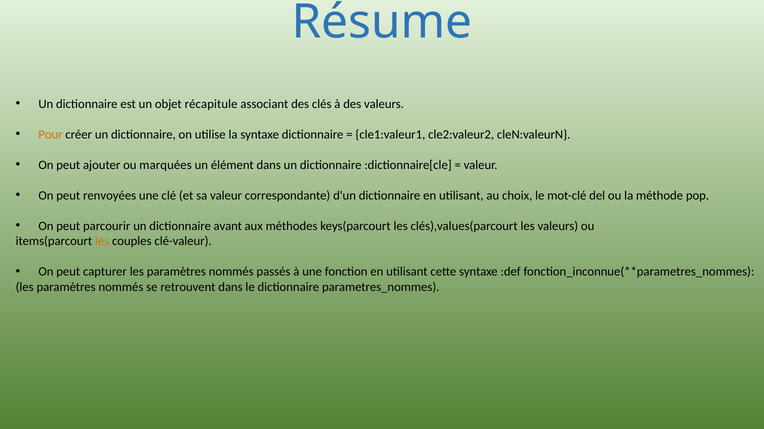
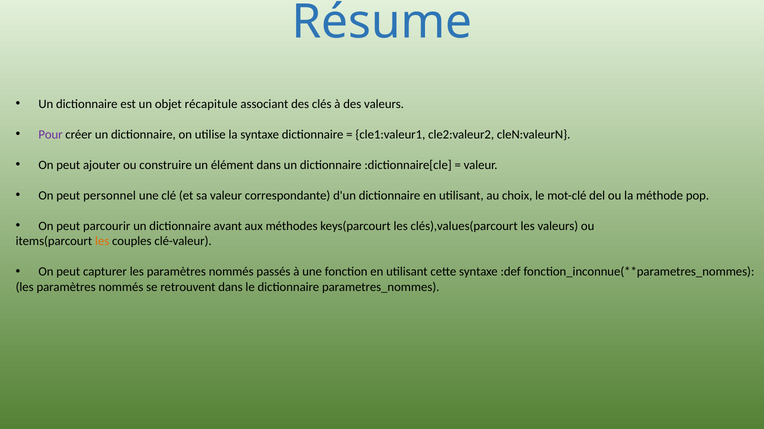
Pour colour: orange -> purple
marquées: marquées -> construire
renvoyées: renvoyées -> personnel
